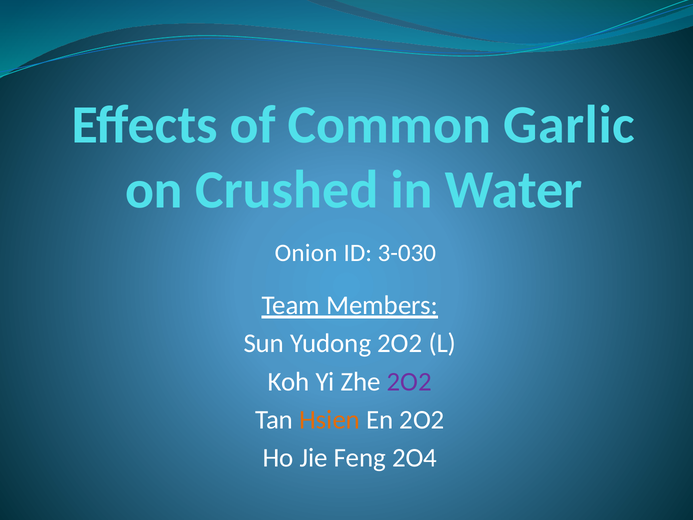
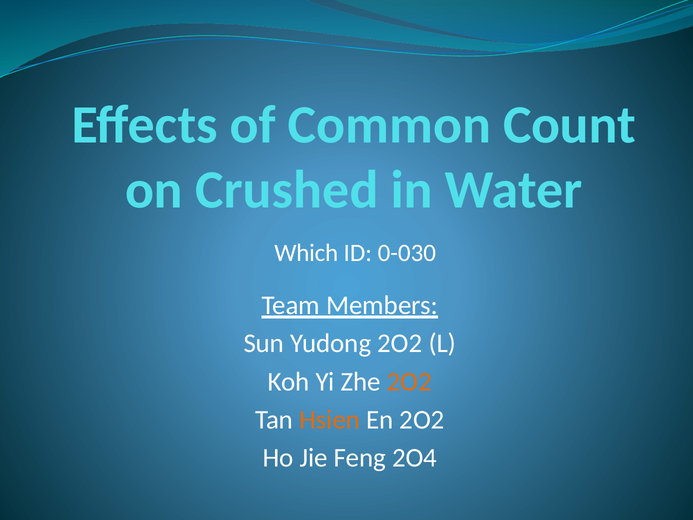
Garlic: Garlic -> Count
Onion: Onion -> Which
3-030: 3-030 -> 0-030
2O2 at (409, 382) colour: purple -> orange
